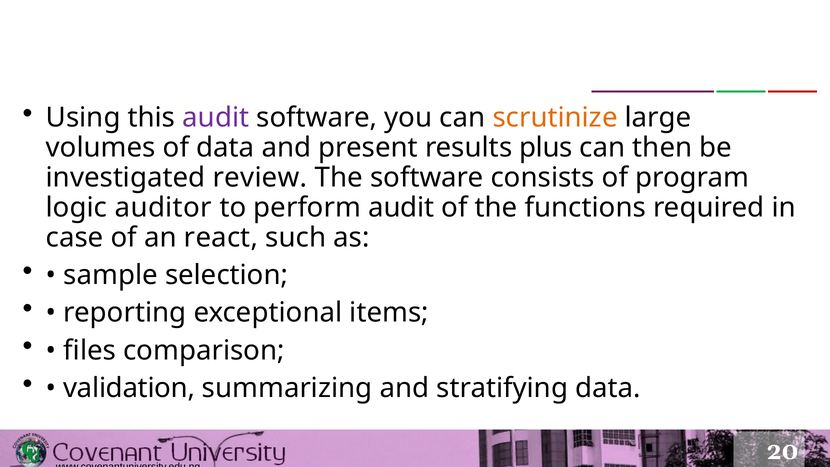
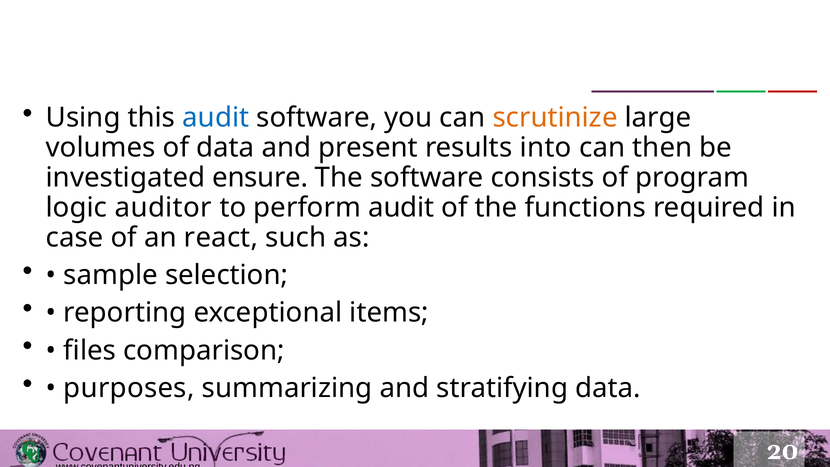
audit at (216, 118) colour: purple -> blue
plus: plus -> into
review: review -> ensure
validation: validation -> purposes
